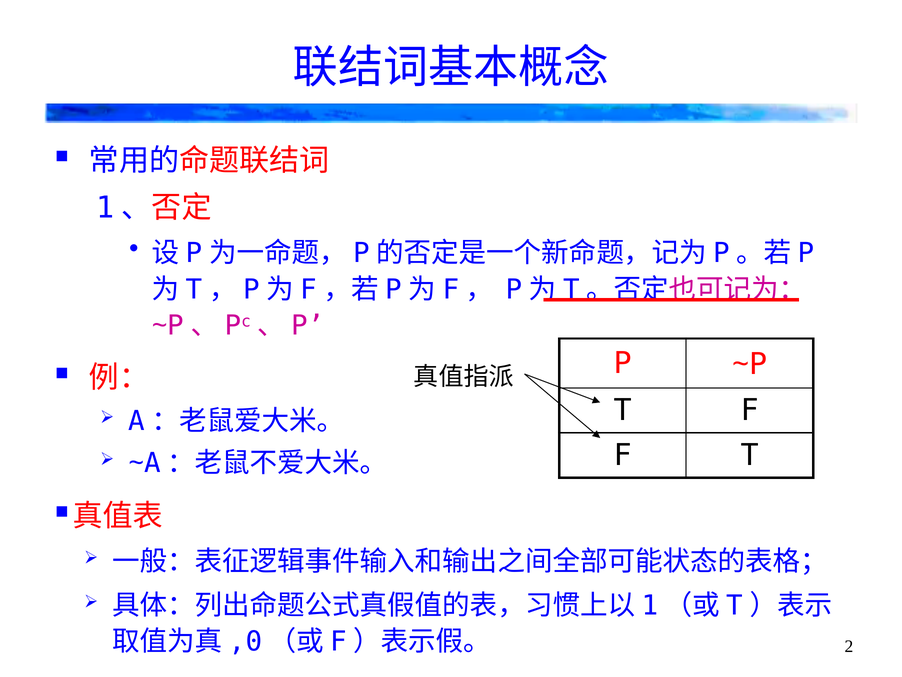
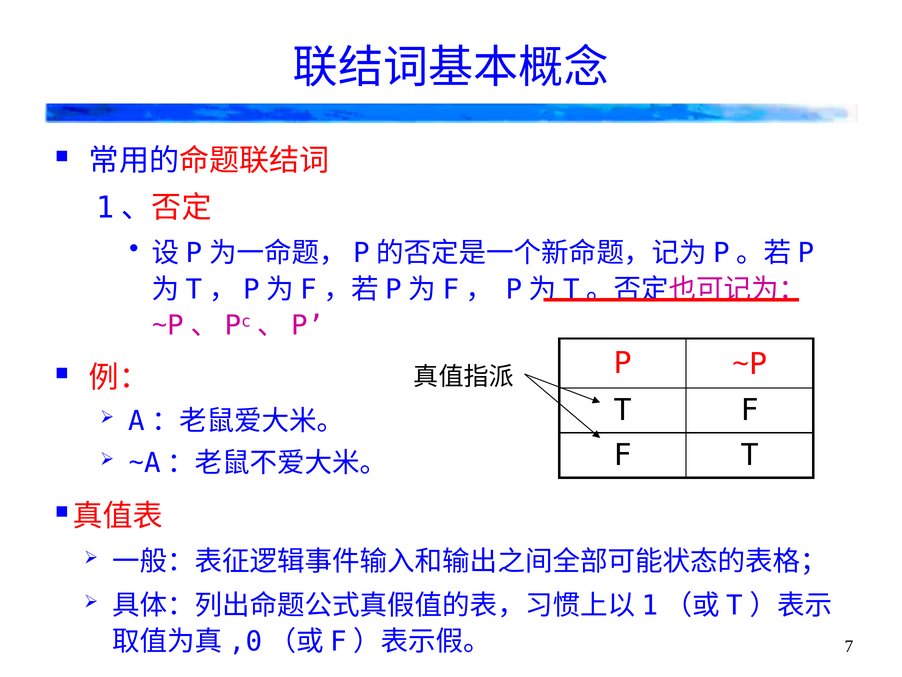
2: 2 -> 7
